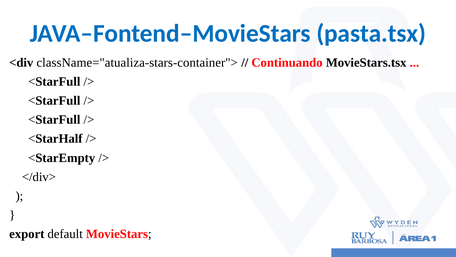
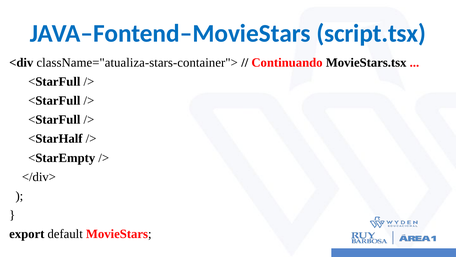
pasta.tsx: pasta.tsx -> script.tsx
